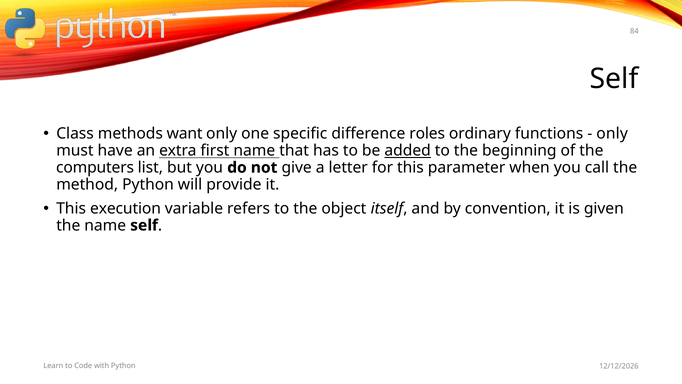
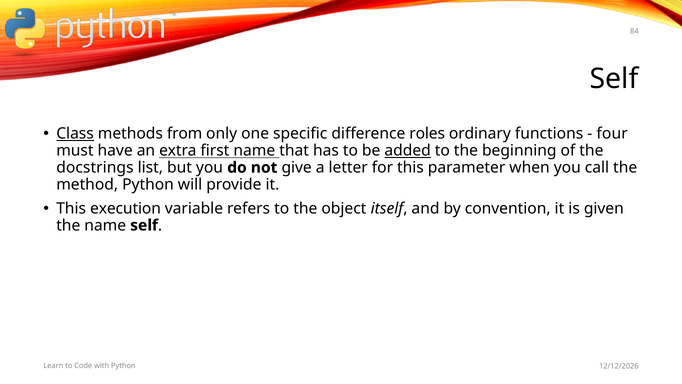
Class underline: none -> present
want: want -> from
only at (612, 134): only -> four
computers: computers -> docstrings
